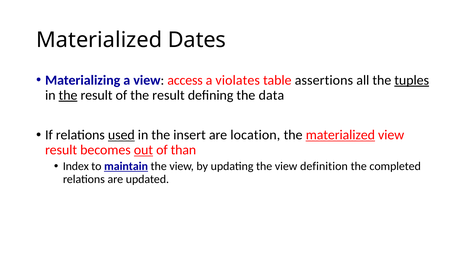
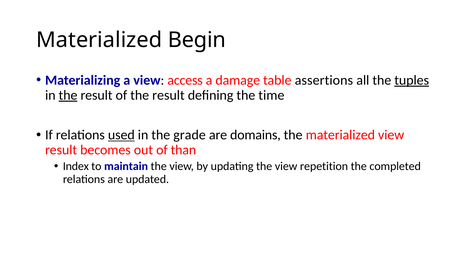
Dates: Dates -> Begin
violates: violates -> damage
data: data -> time
insert: insert -> grade
location: location -> domains
materialized at (340, 135) underline: present -> none
out underline: present -> none
maintain underline: present -> none
definition: definition -> repetition
